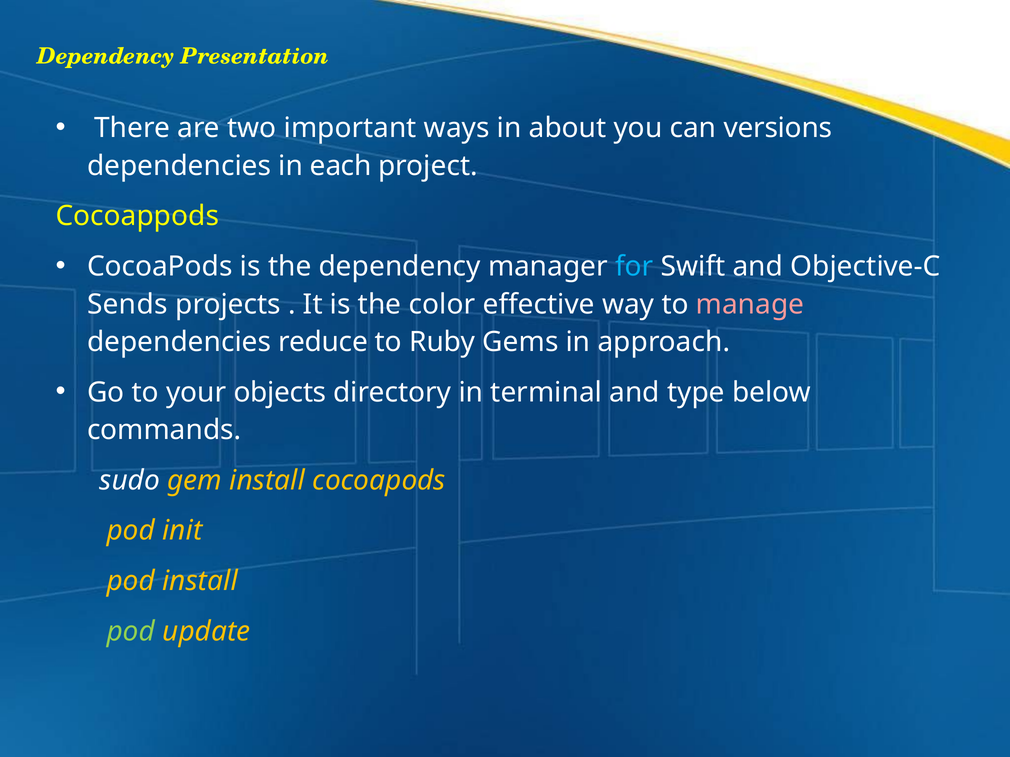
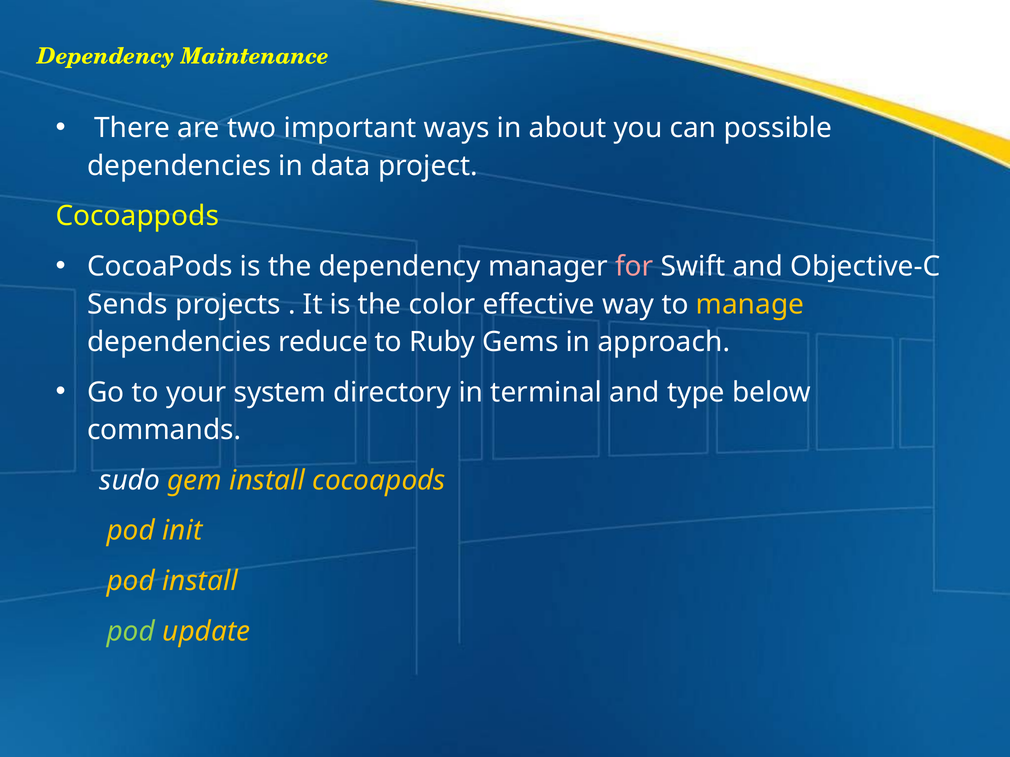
Presentation: Presentation -> Maintenance
versions: versions -> possible
each: each -> data
for colour: light blue -> pink
manage colour: pink -> yellow
objects: objects -> system
